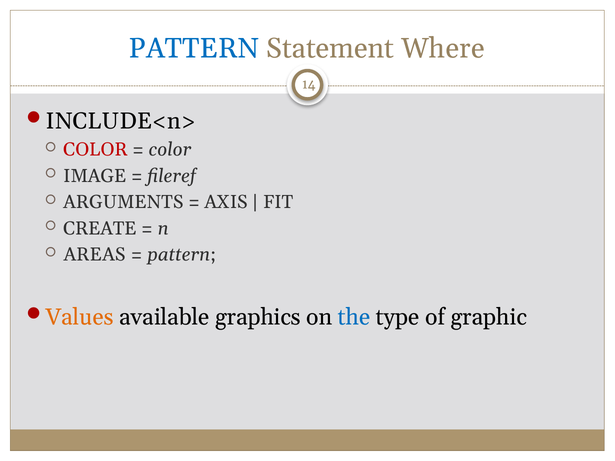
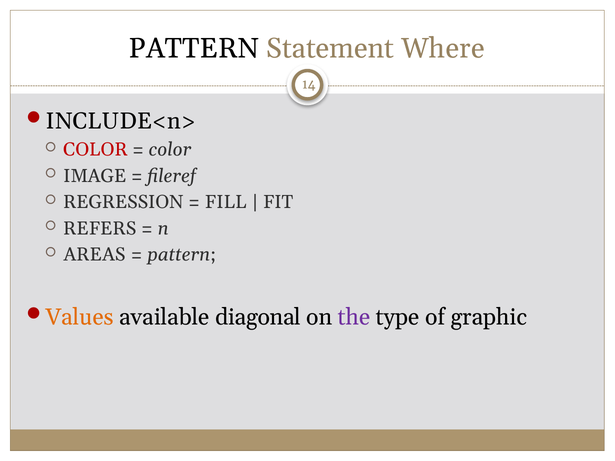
PATTERN at (194, 48) colour: blue -> black
ARGUMENTS: ARGUMENTS -> REGRESSION
AXIS: AXIS -> FILL
CREATE: CREATE -> REFERS
graphics: graphics -> diagonal
the colour: blue -> purple
